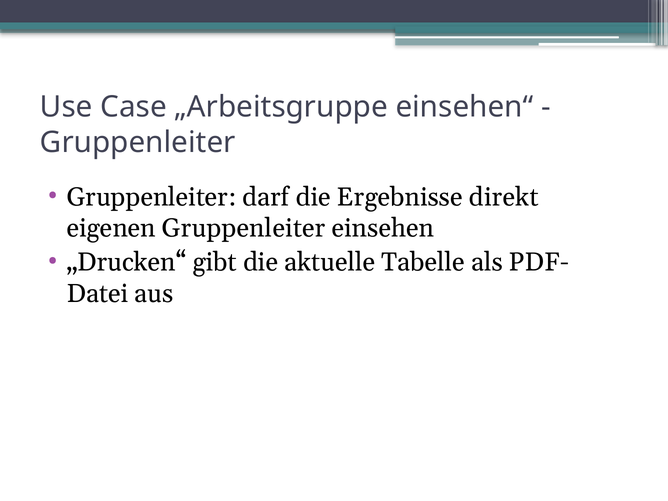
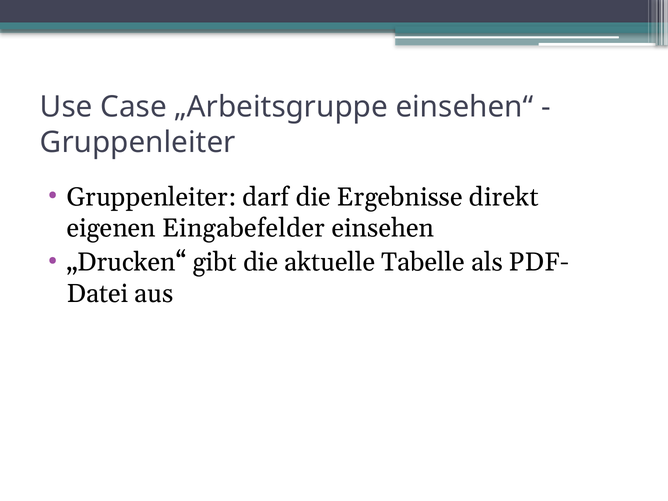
eigenen Gruppenleiter: Gruppenleiter -> Eingabefelder
